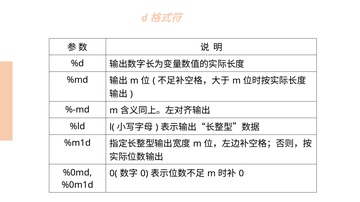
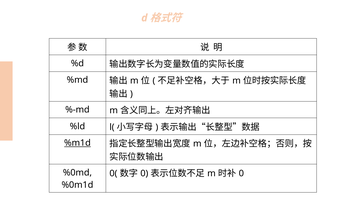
%m1d underline: none -> present
